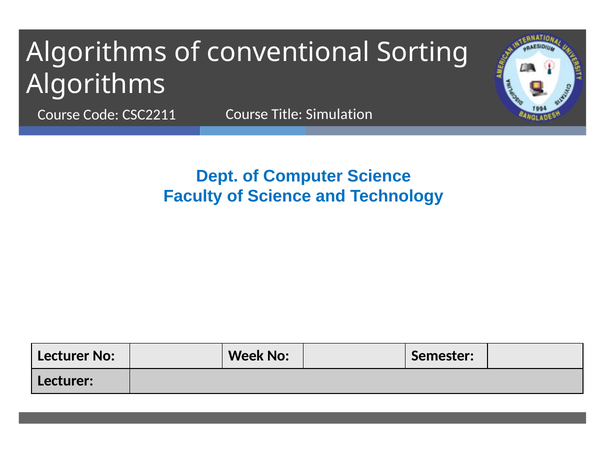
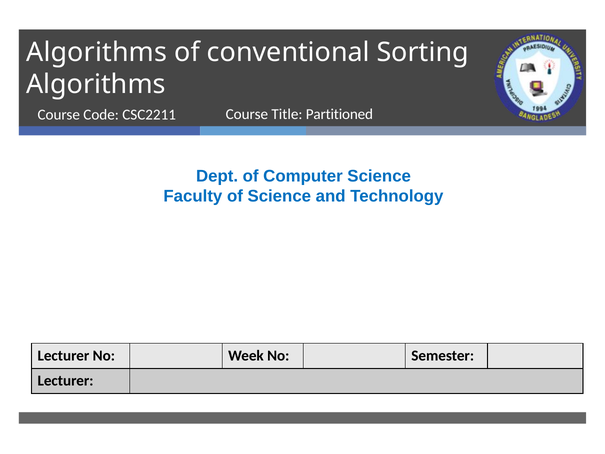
Simulation: Simulation -> Partitioned
